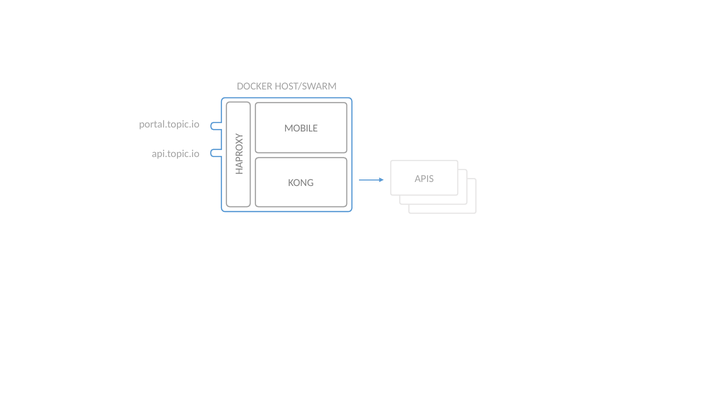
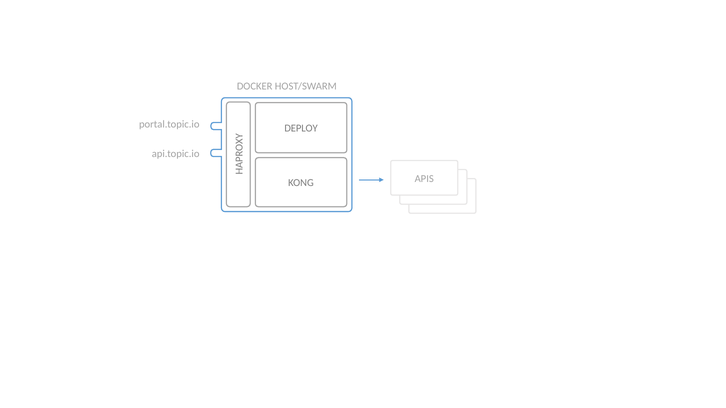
MOBILE: MOBILE -> DEPLOY
